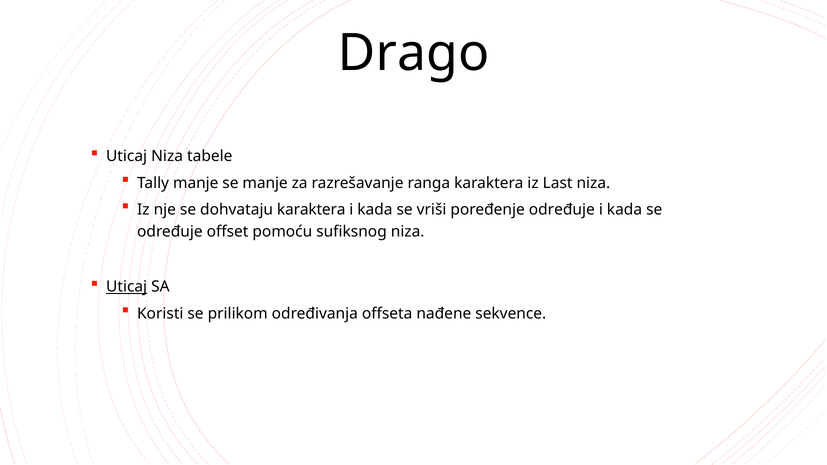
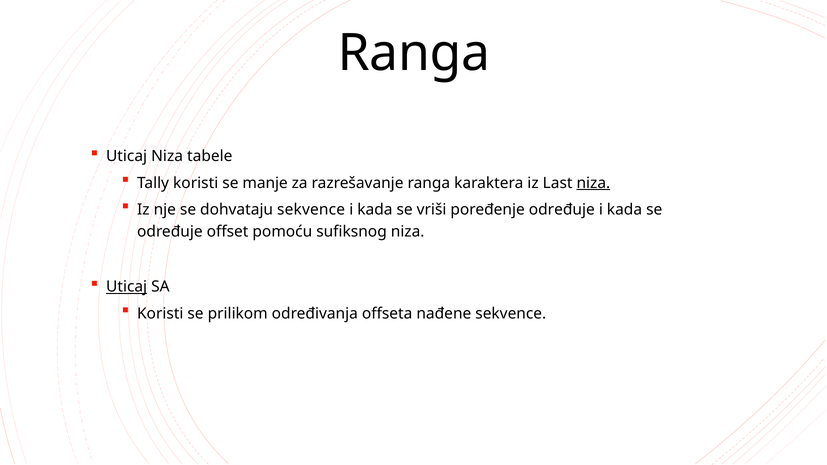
Drago at (414, 53): Drago -> Ranga
Tally manje: manje -> koristi
niza at (593, 183) underline: none -> present
dohvataju karaktera: karaktera -> sekvence
